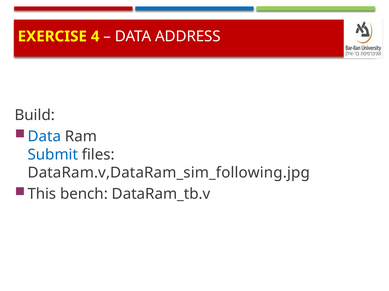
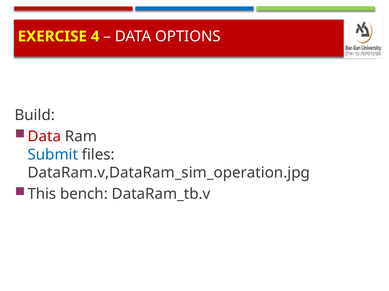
ADDRESS: ADDRESS -> OPTIONS
Data at (44, 137) colour: blue -> red
DataRam.v,DataRam_sim_following.jpg: DataRam.v,DataRam_sim_following.jpg -> DataRam.v,DataRam_sim_operation.jpg
